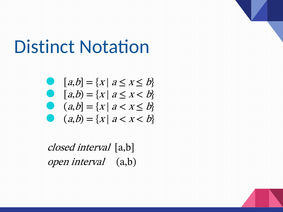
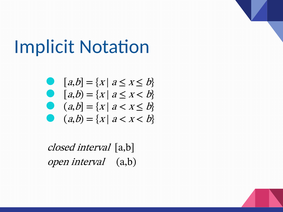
Distinct: Distinct -> Implicit
